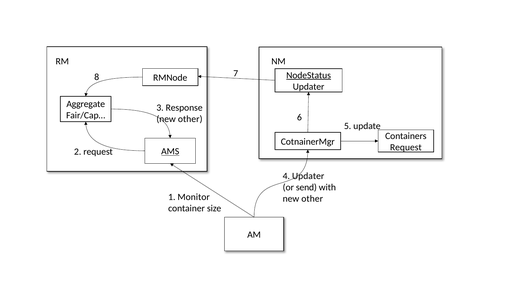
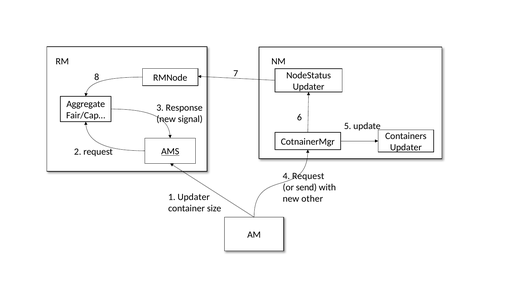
NodeStatus underline: present -> none
other at (190, 119): other -> signal
Request at (406, 147): Request -> Updater
4 Updater: Updater -> Request
1 Monitor: Monitor -> Updater
